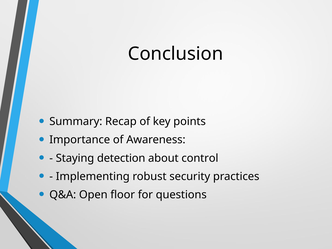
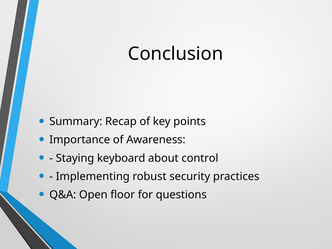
detection: detection -> keyboard
